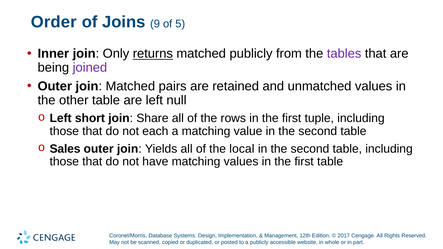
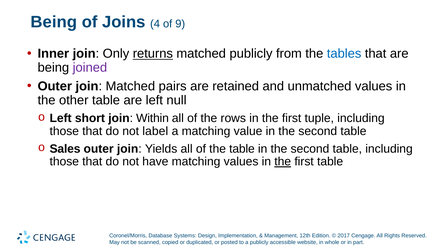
Order at (54, 22): Order -> Being
9: 9 -> 4
5: 5 -> 9
tables colour: purple -> blue
Share: Share -> Within
each: each -> label
the local: local -> table
the at (283, 162) underline: none -> present
